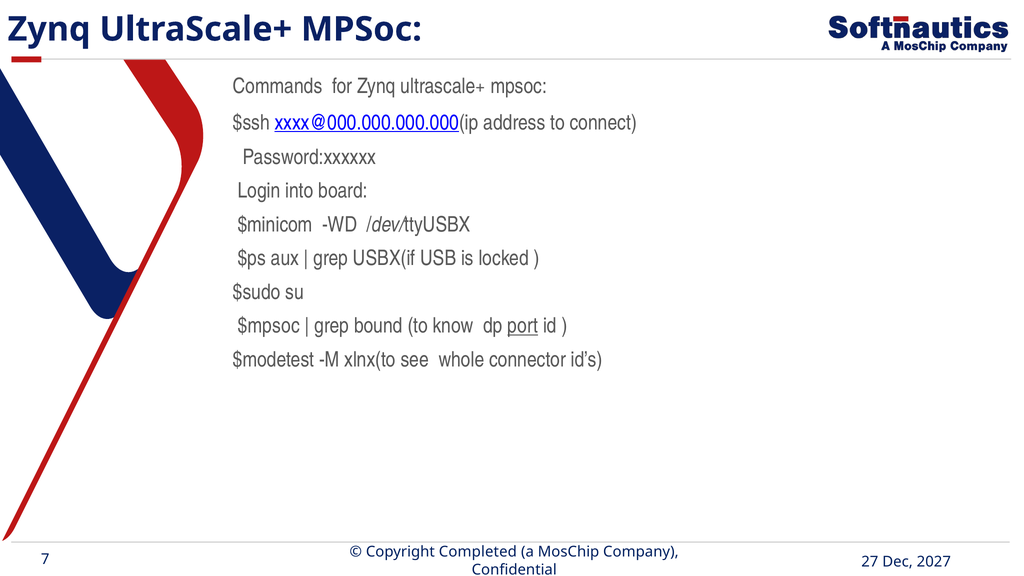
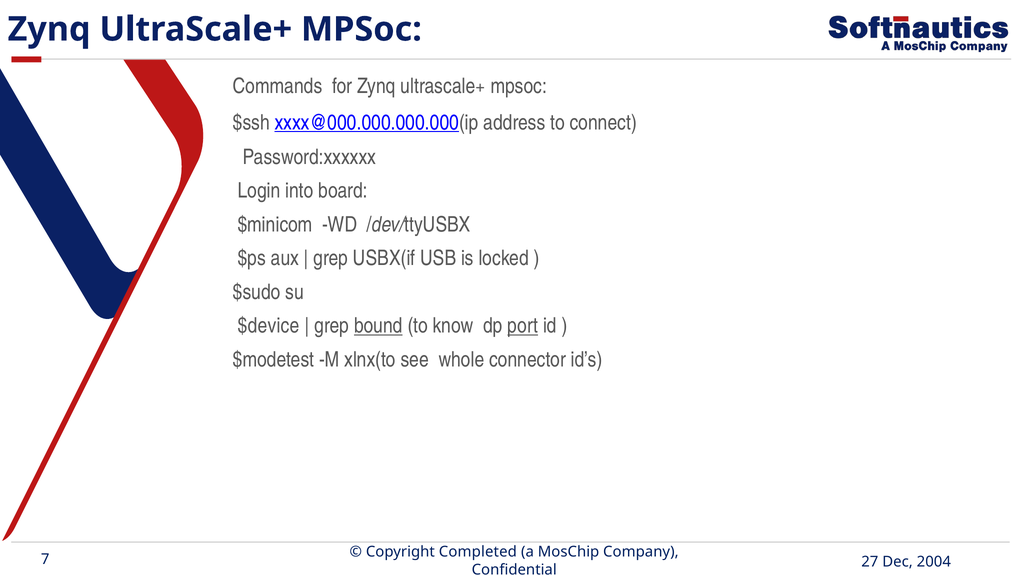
$mpsoc: $mpsoc -> $device
bound underline: none -> present
2027: 2027 -> 2004
